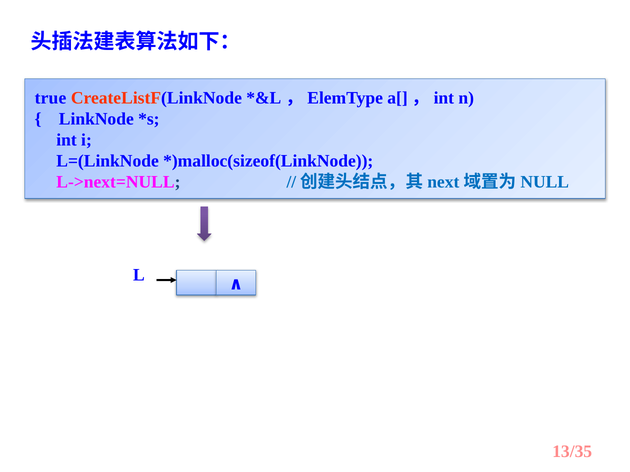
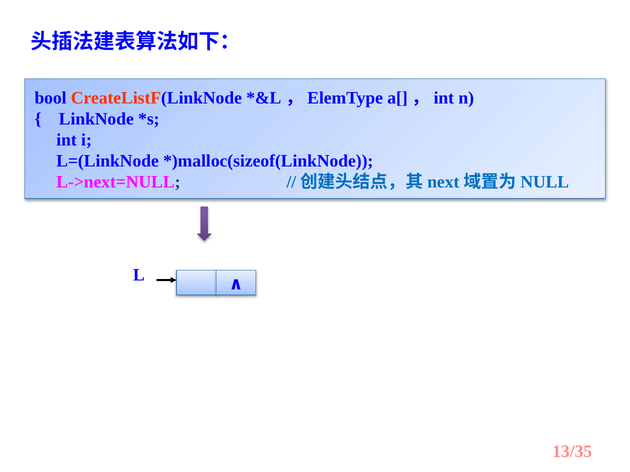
true: true -> bool
